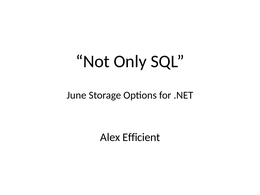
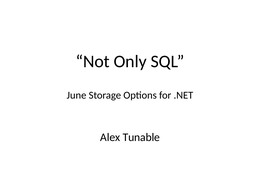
Efficient: Efficient -> Tunable
